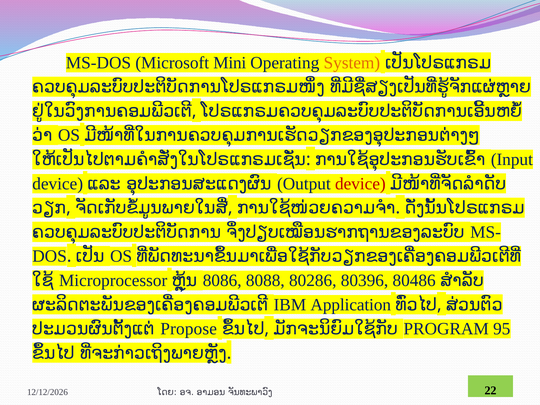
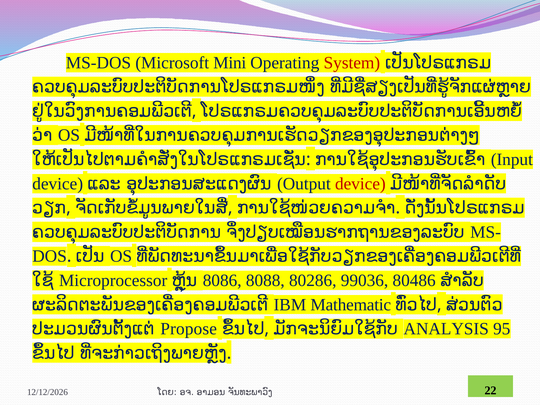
System colour: orange -> red
80396: 80396 -> 99036
Application: Application -> Mathematic
PROGRAM: PROGRAM -> ANALYSIS
